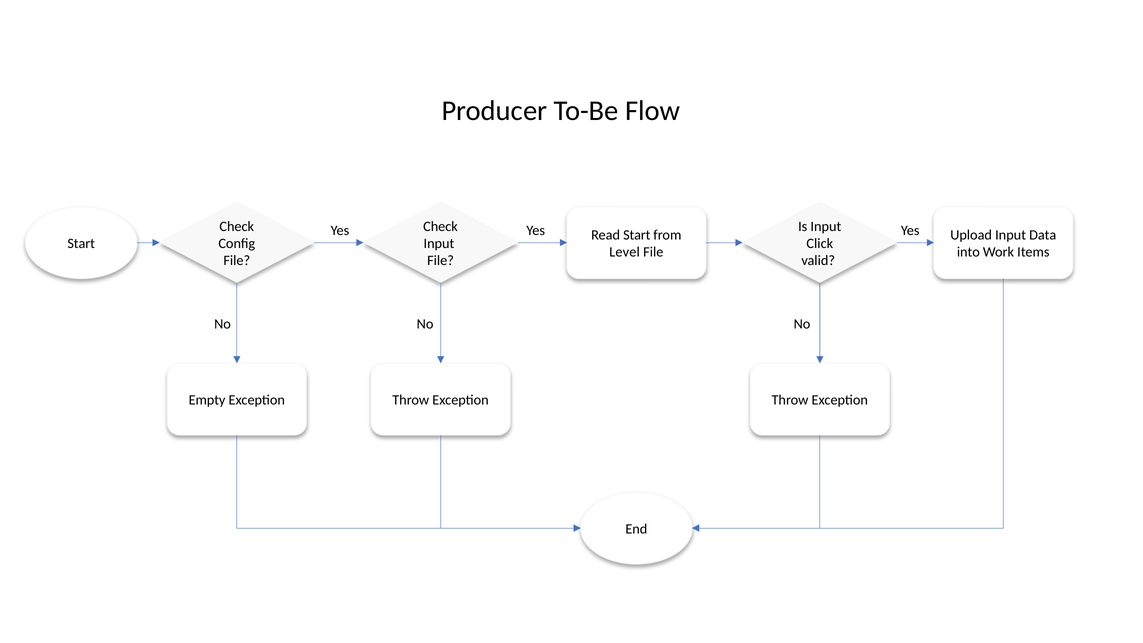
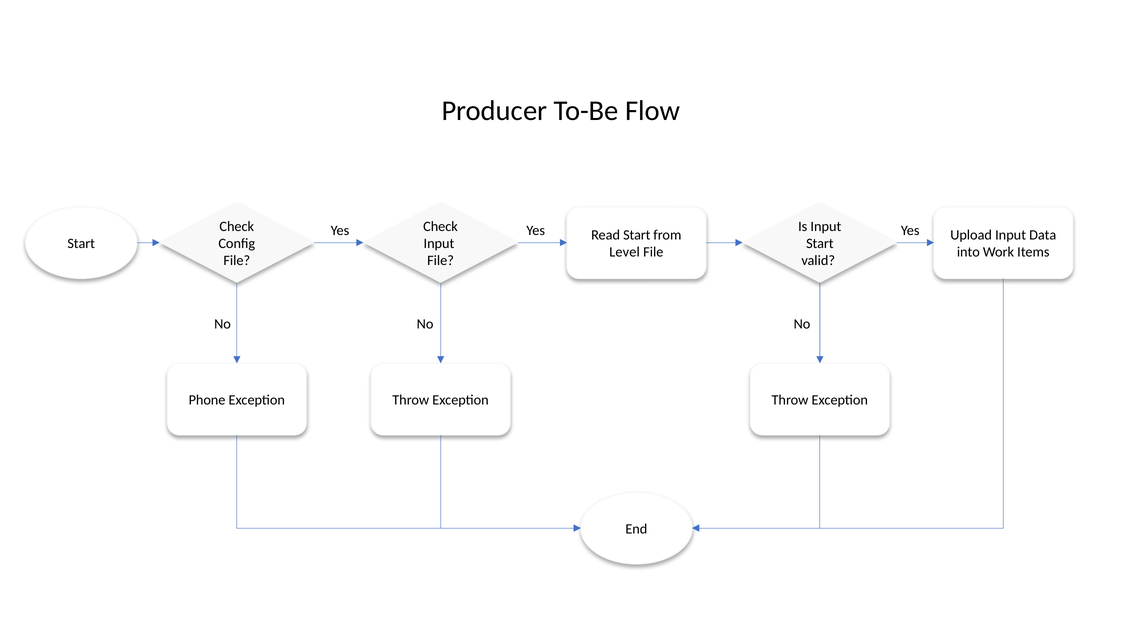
Click at (820, 244): Click -> Start
Empty: Empty -> Phone
